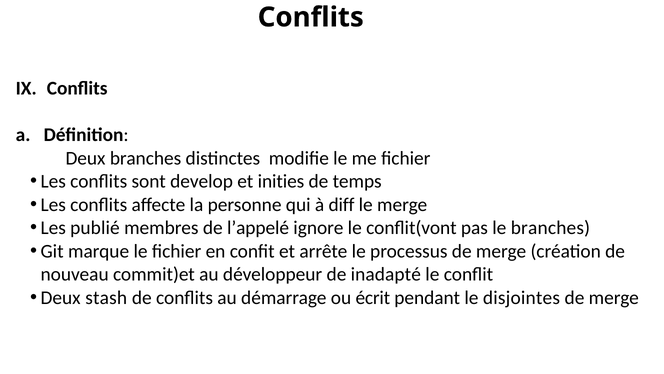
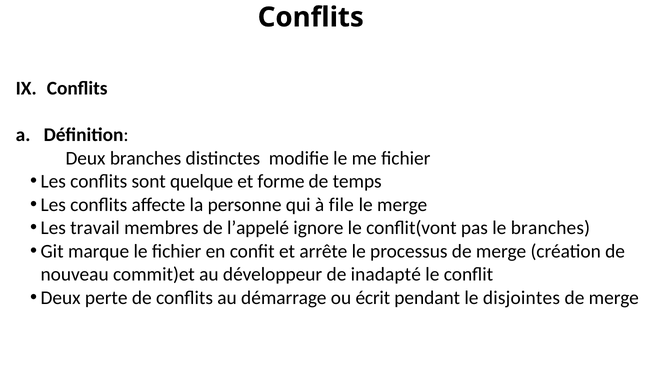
develop: develop -> quelque
inities: inities -> forme
diff: diff -> file
publié: publié -> travail
stash: stash -> perte
